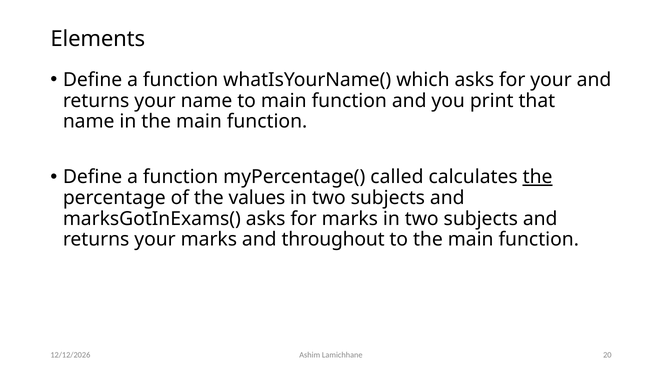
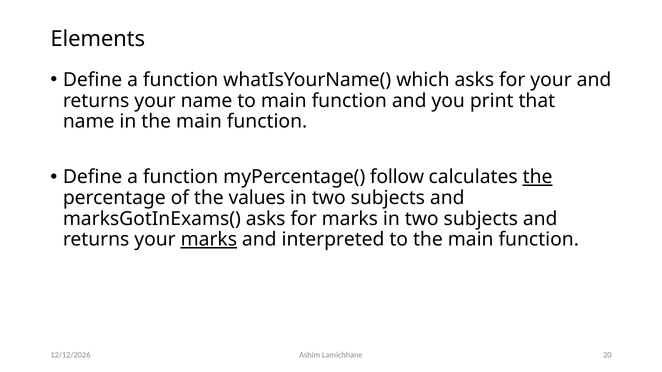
called: called -> follow
marks at (209, 240) underline: none -> present
throughout: throughout -> interpreted
